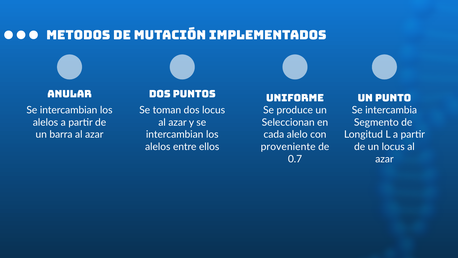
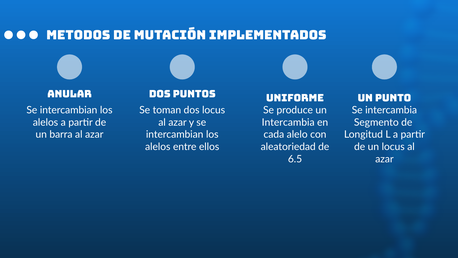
Seleccionan at (288, 122): Seleccionan -> Intercambia
proveniente: proveniente -> aleatoriedad
0.7: 0.7 -> 6.5
